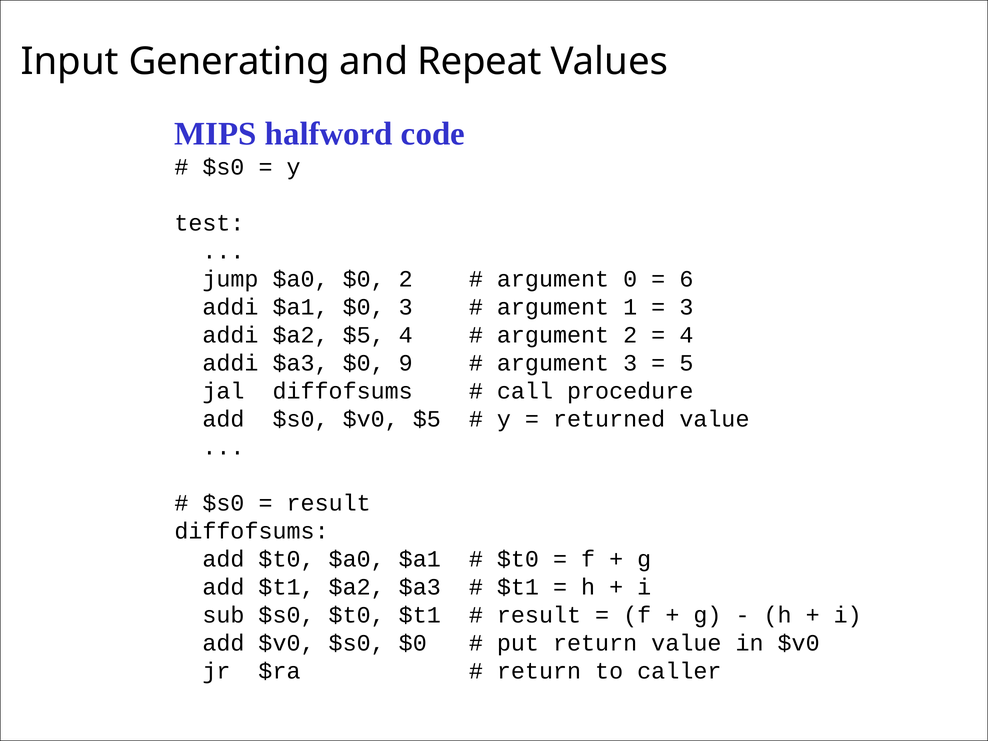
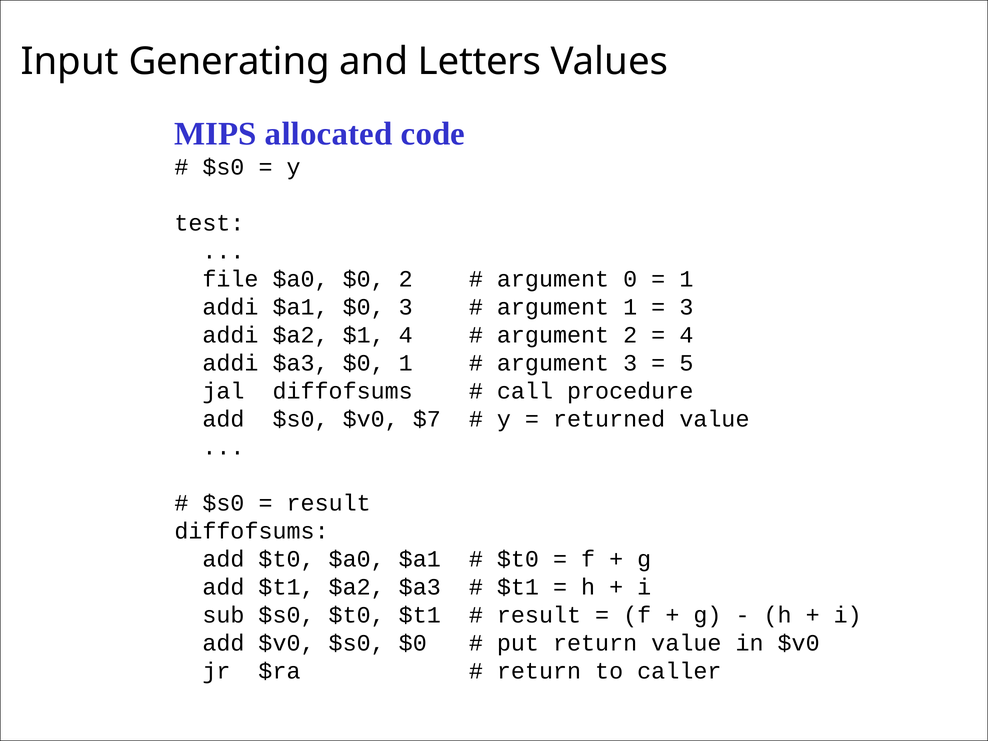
Repeat: Repeat -> Letters
halfword: halfword -> allocated
jump: jump -> file
6 at (686, 279): 6 -> 1
$a2 $5: $5 -> $1
$0 9: 9 -> 1
$v0 $5: $5 -> $7
